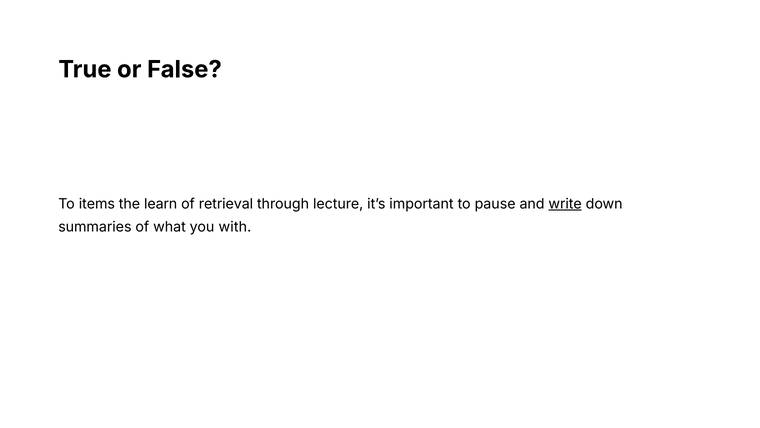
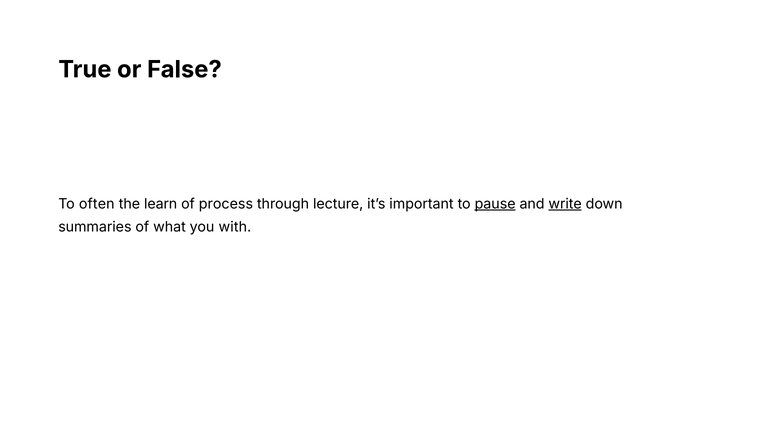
items: items -> often
retrieval: retrieval -> process
pause underline: none -> present
